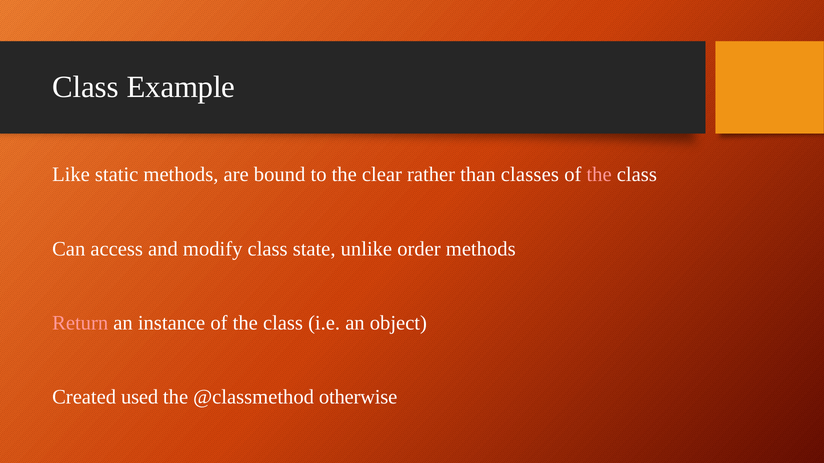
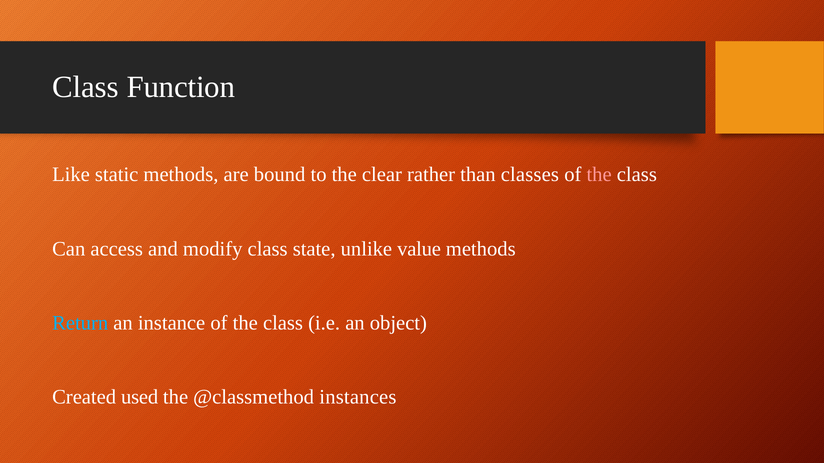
Example: Example -> Function
order: order -> value
Return colour: pink -> light blue
otherwise: otherwise -> instances
